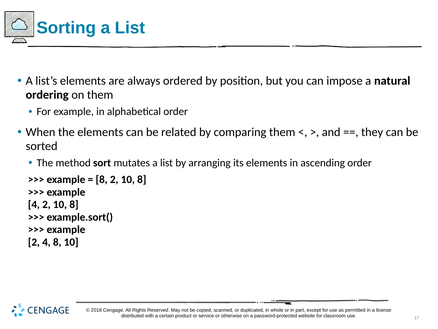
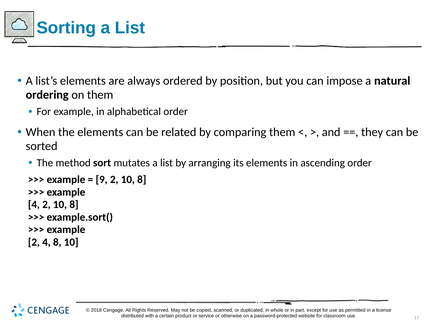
8 at (102, 179): 8 -> 9
